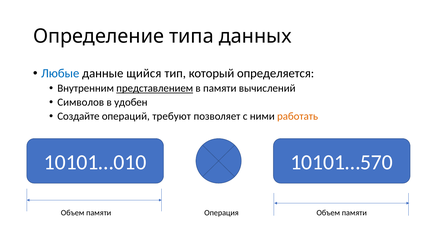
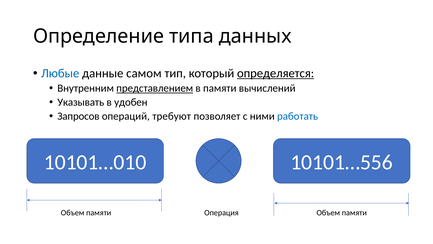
щийся: щийся -> самом
определяется underline: none -> present
Символов: Символов -> Указывать
Создайте: Создайте -> Запросов
работать colour: orange -> blue
10101…570: 10101…570 -> 10101…556
